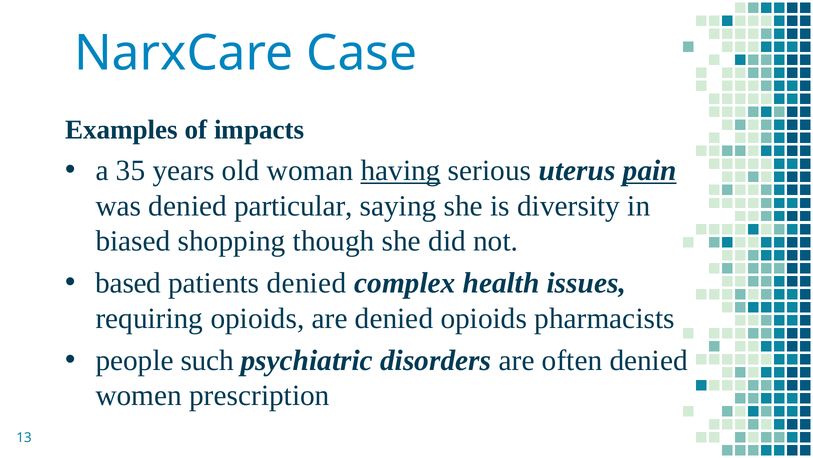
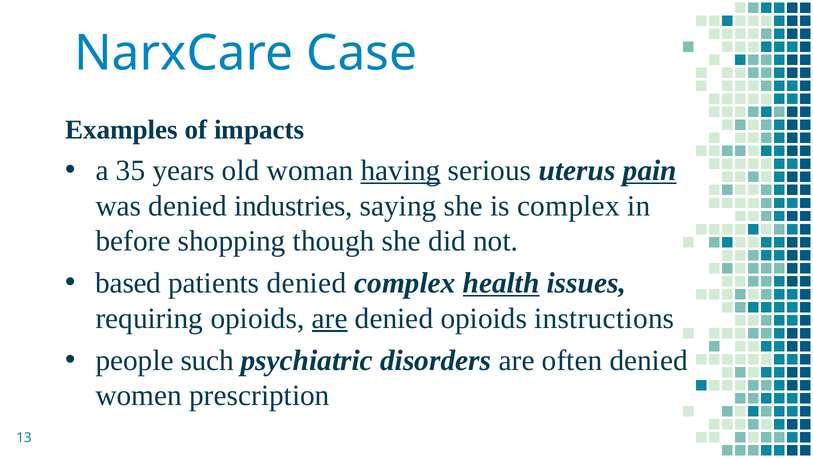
particular: particular -> industries
is diversity: diversity -> complex
biased: biased -> before
health underline: none -> present
are at (330, 318) underline: none -> present
pharmacists: pharmacists -> instructions
